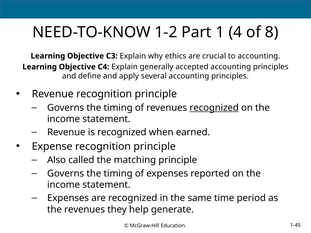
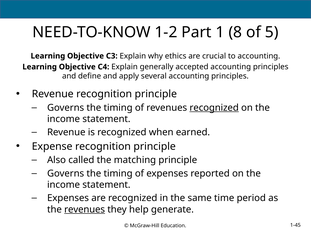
4: 4 -> 8
8: 8 -> 5
revenues at (85, 210) underline: none -> present
